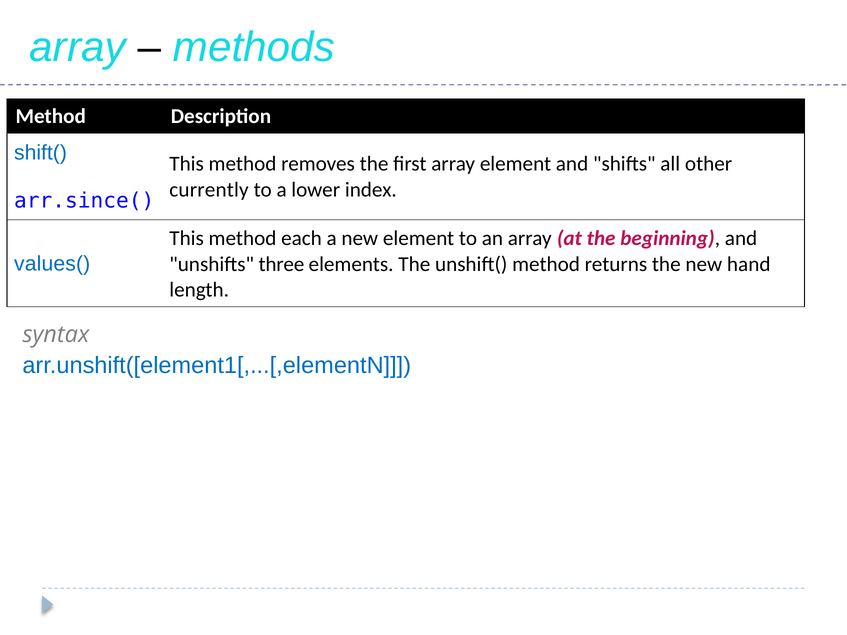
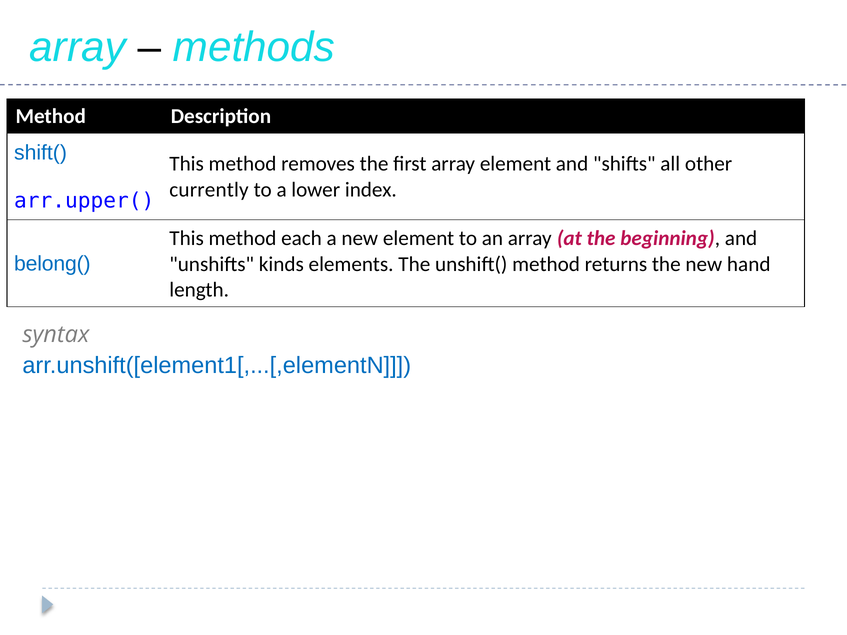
arr.since(: arr.since( -> arr.upper(
values(: values( -> belong(
three: three -> kinds
